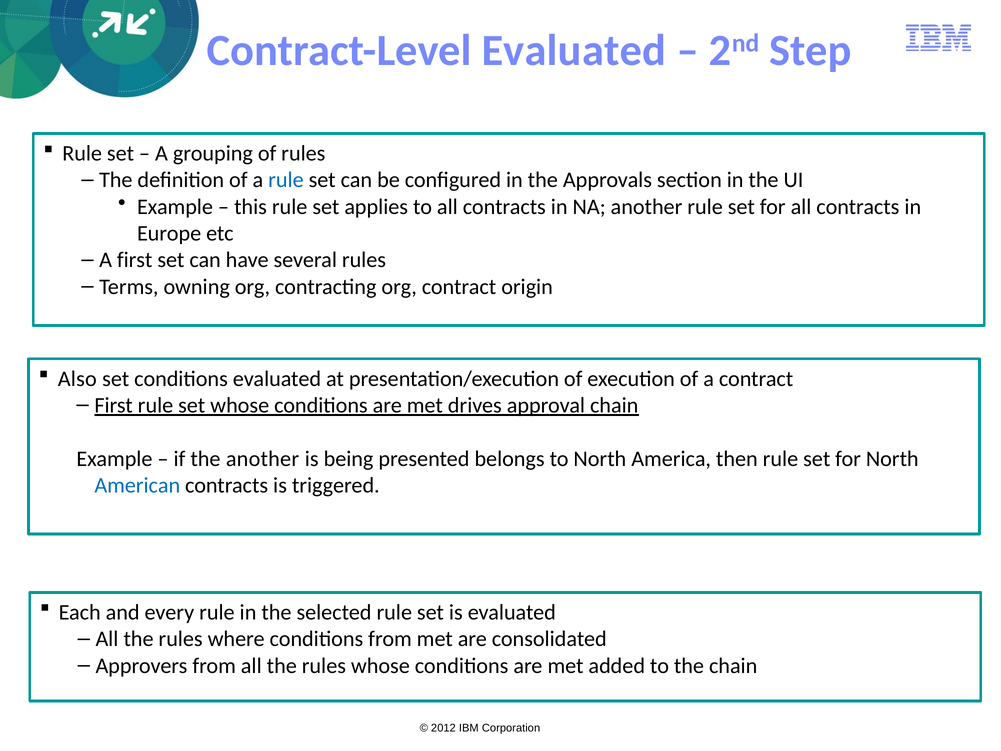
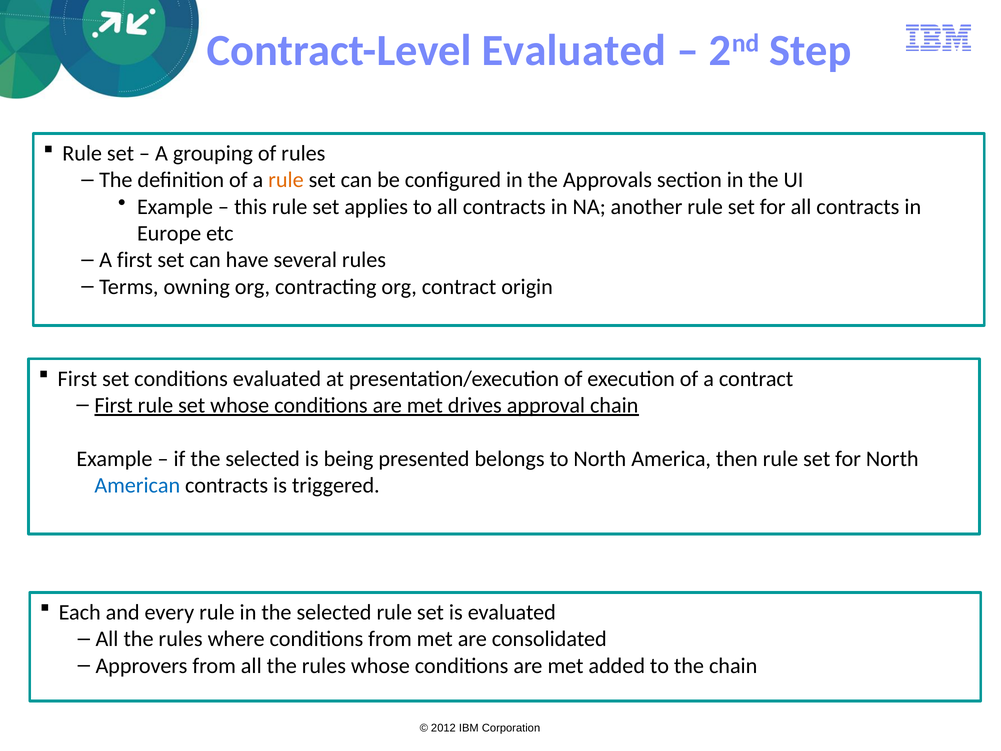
rule at (286, 180) colour: blue -> orange
Also at (77, 379): Also -> First
if the another: another -> selected
